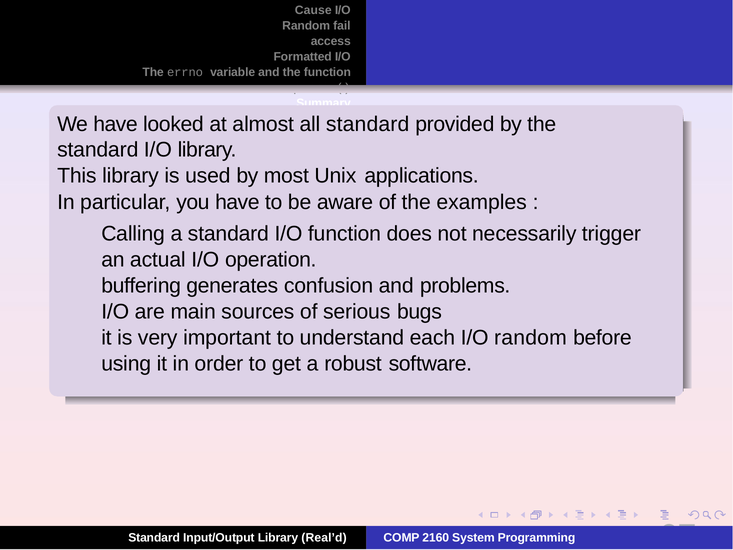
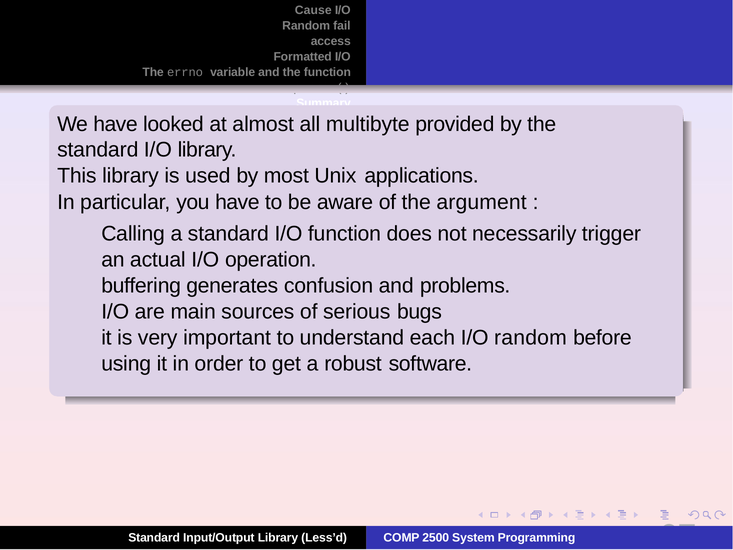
all standard: standard -> multibyte
examples: examples -> argument
Real’d: Real’d -> Less’d
2160: 2160 -> 2500
